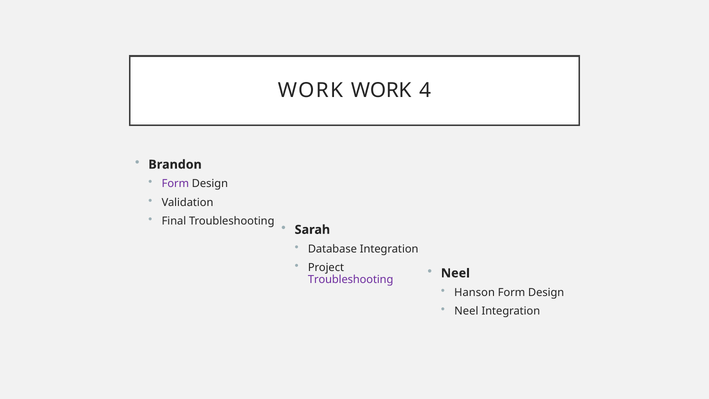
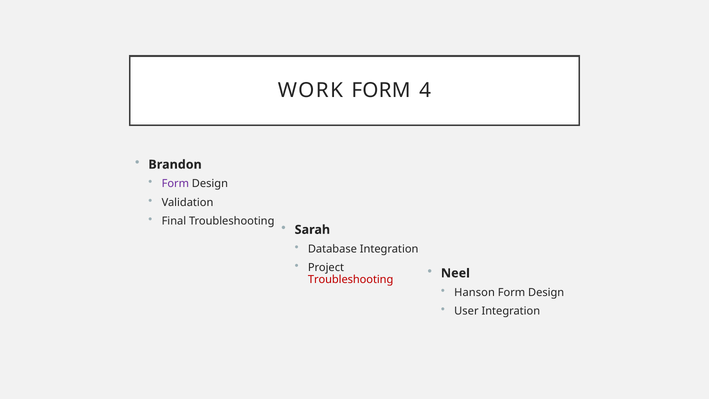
WORK WORK: WORK -> FORM
Troubleshooting at (351, 279) colour: purple -> red
Neel at (466, 311): Neel -> User
